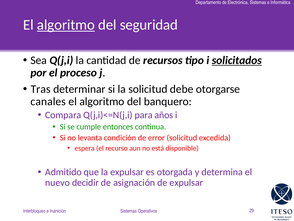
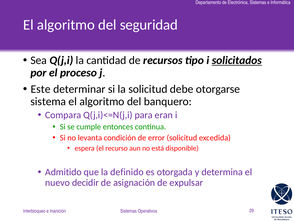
algoritmo at (66, 25) underline: present -> none
Tras: Tras -> Este
canales: canales -> sistema
años: años -> eran
la expulsar: expulsar -> definido
